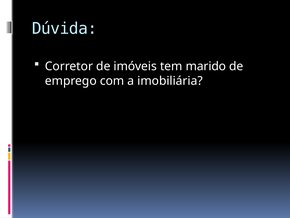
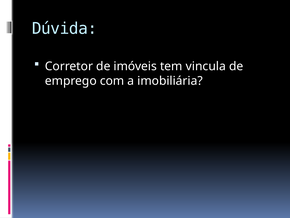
marido: marido -> vincula
